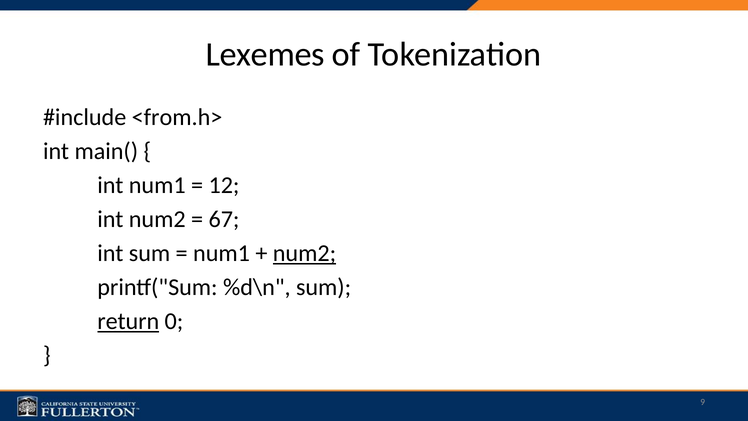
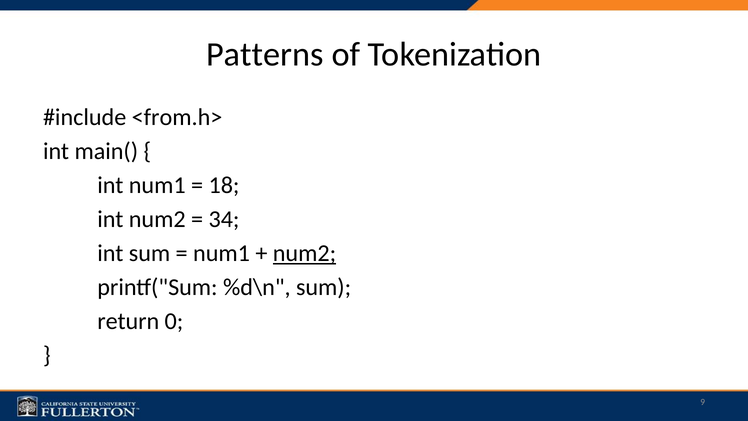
Lexemes: Lexemes -> Patterns
12: 12 -> 18
67: 67 -> 34
return underline: present -> none
